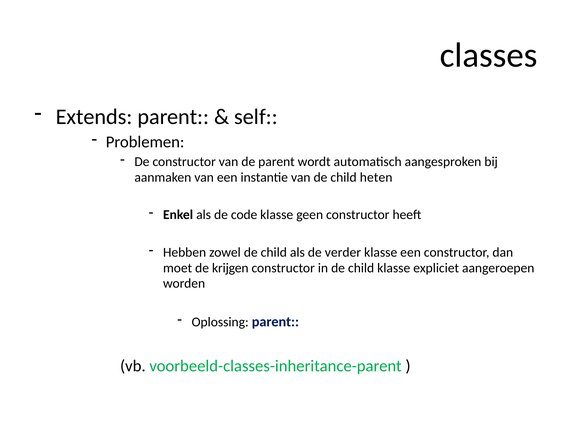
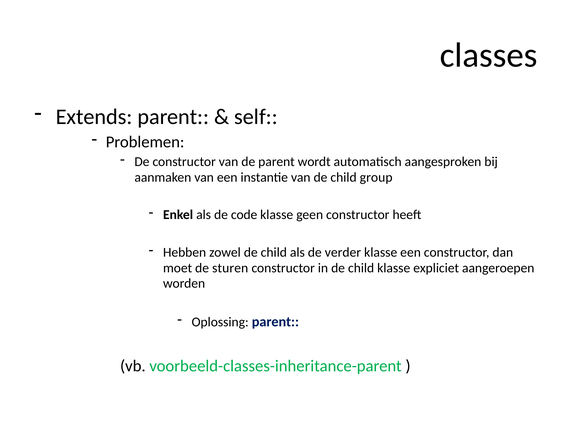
heten: heten -> group
krijgen: krijgen -> sturen
